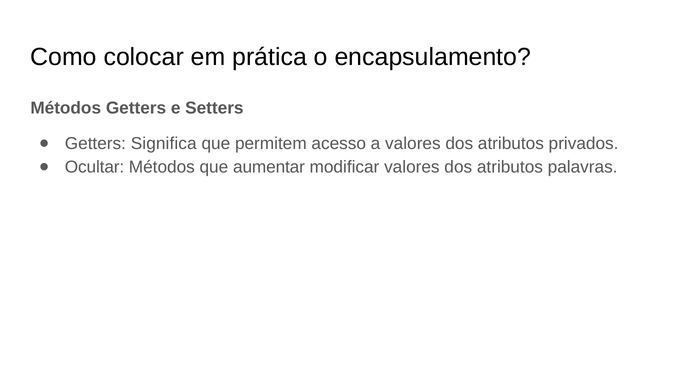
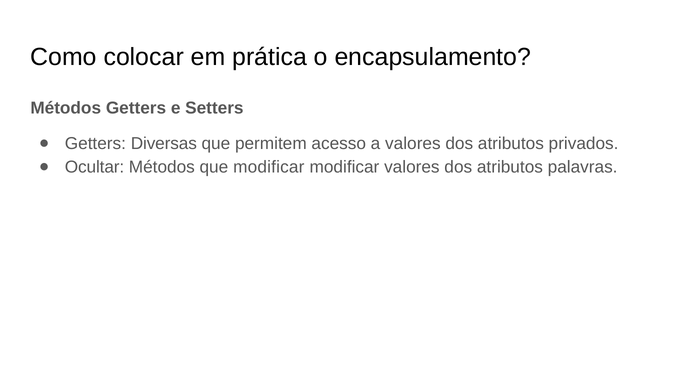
Significa: Significa -> Diversas
que aumentar: aumentar -> modificar
